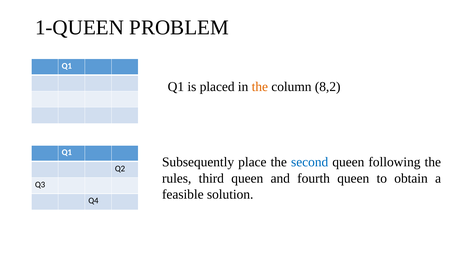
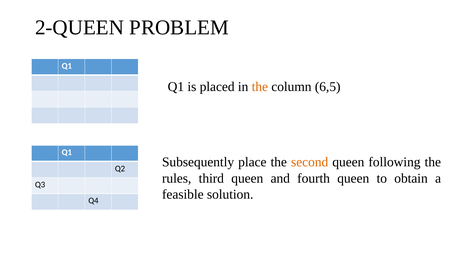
1-QUEEN: 1-QUEEN -> 2-QUEEN
8,2: 8,2 -> 6,5
second colour: blue -> orange
